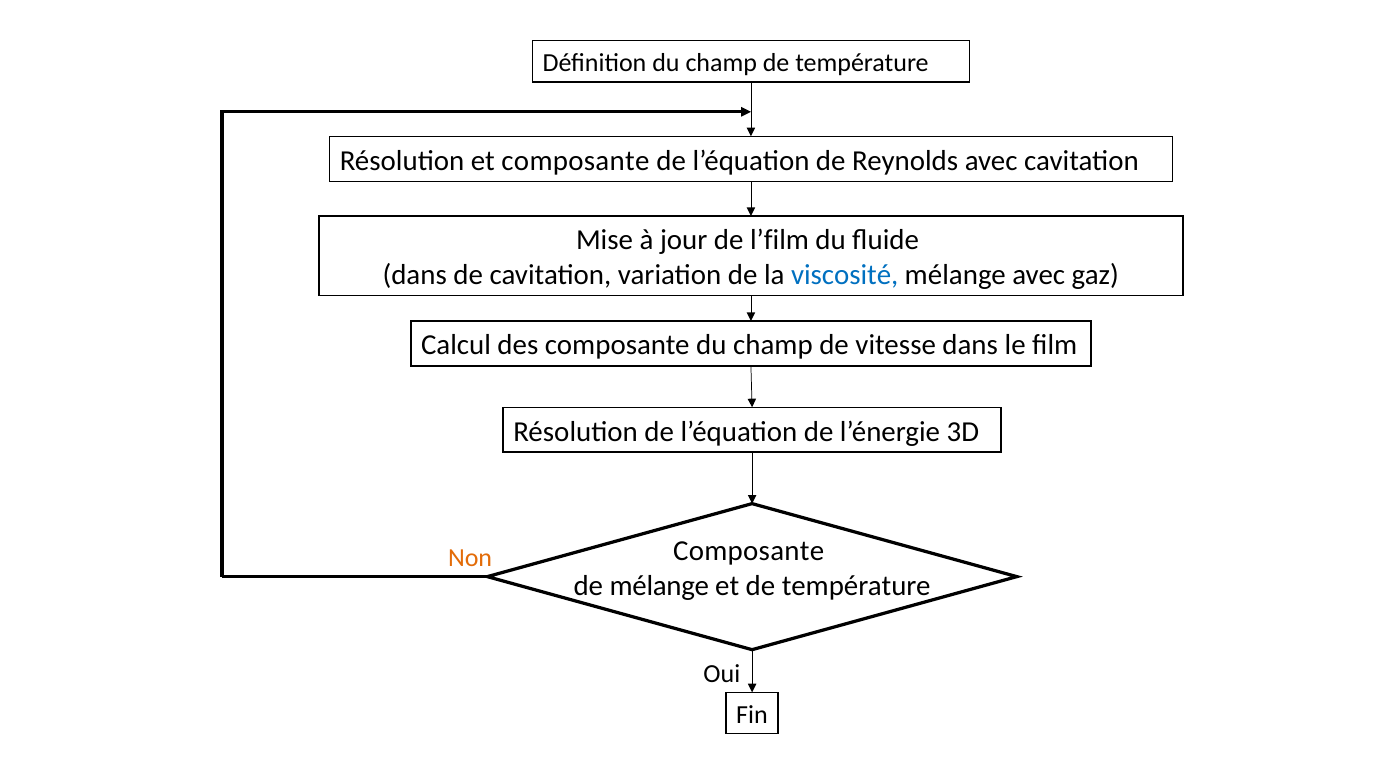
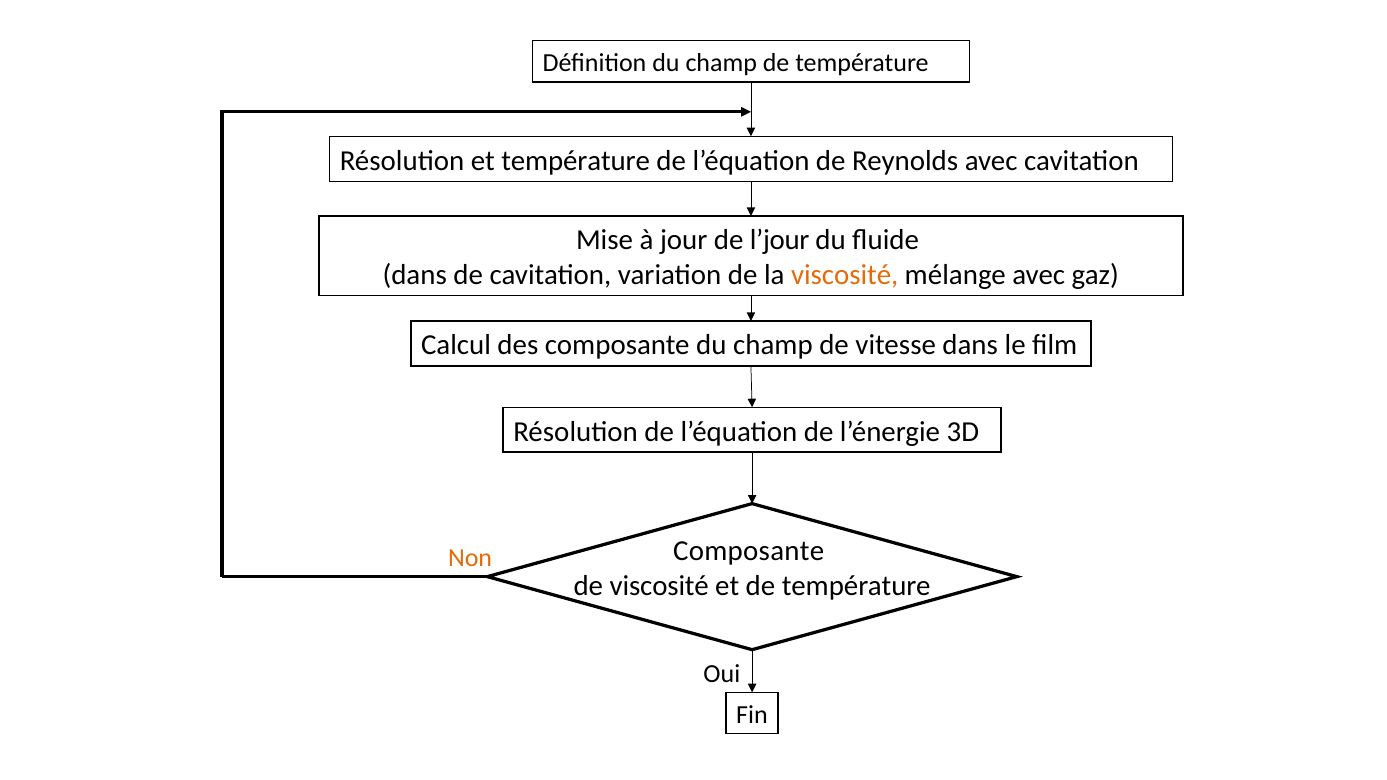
et composante: composante -> température
l’film: l’film -> l’jour
viscosité at (845, 275) colour: blue -> orange
de mélange: mélange -> viscosité
